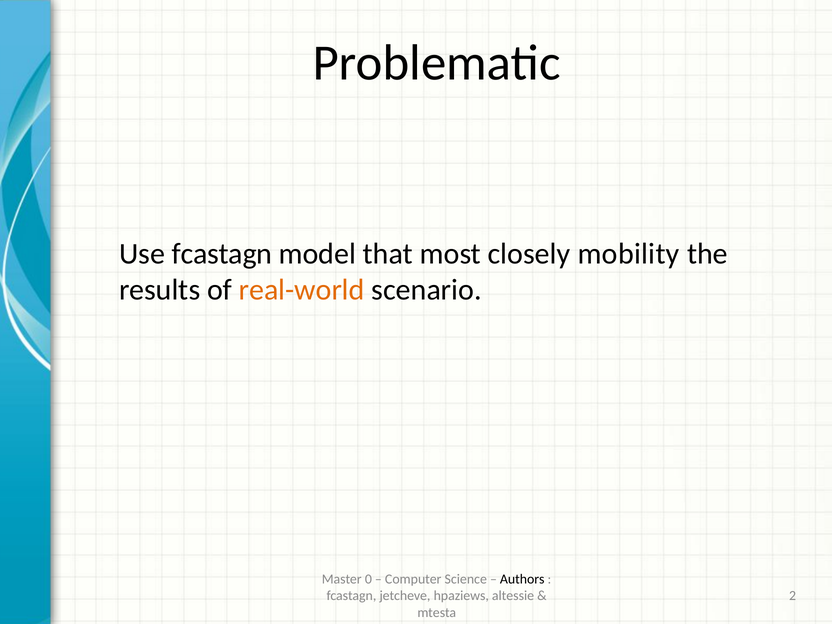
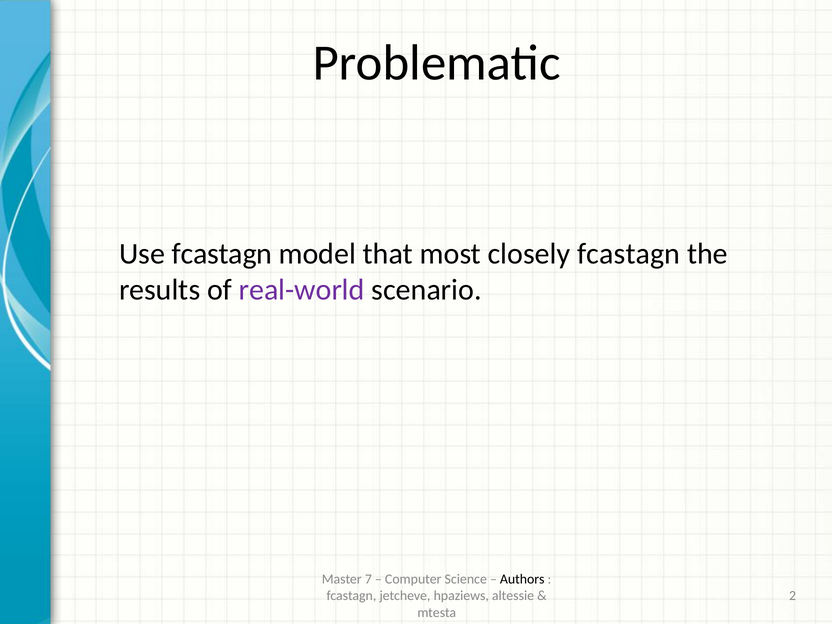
closely mobility: mobility -> fcastagn
real-world colour: orange -> purple
0: 0 -> 7
